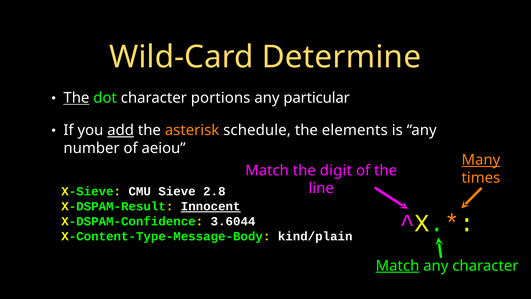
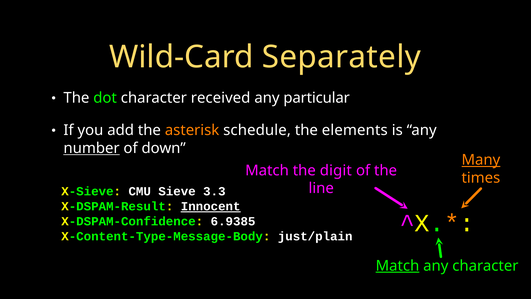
Determine: Determine -> Separately
The at (76, 98) underline: present -> none
portions: portions -> received
add underline: present -> none
number underline: none -> present
aeiou: aeiou -> down
2.8: 2.8 -> 3.3
3.6044: 3.6044 -> 6.9385
kind/plain: kind/plain -> just/plain
